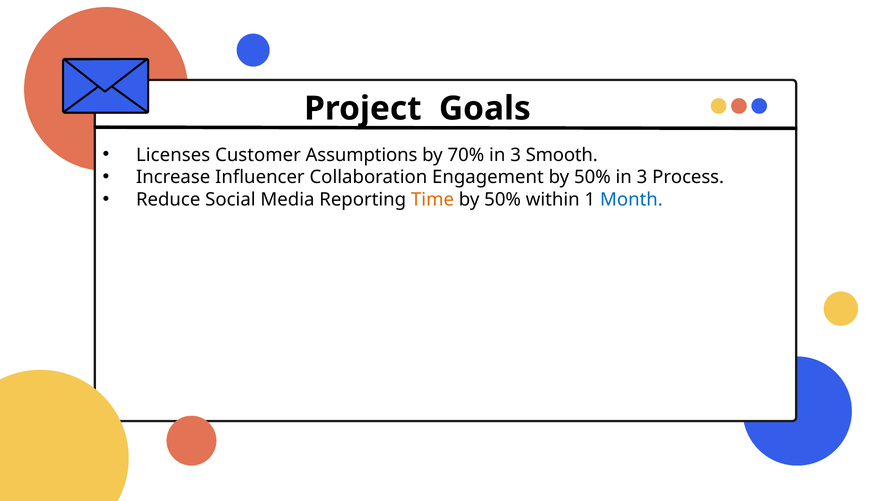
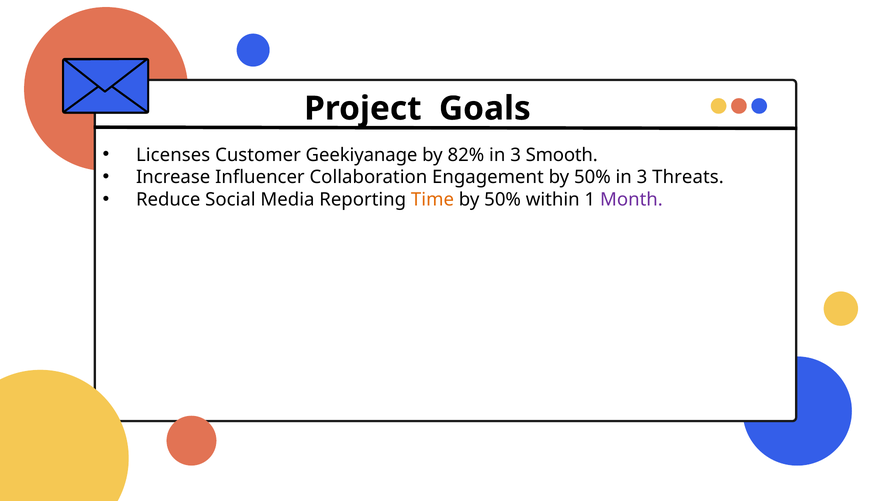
Assumptions: Assumptions -> Geekiyanage
70%: 70% -> 82%
Process: Process -> Threats
Month colour: blue -> purple
